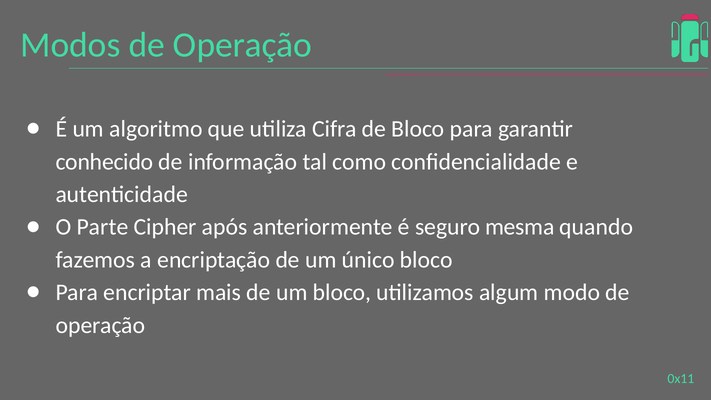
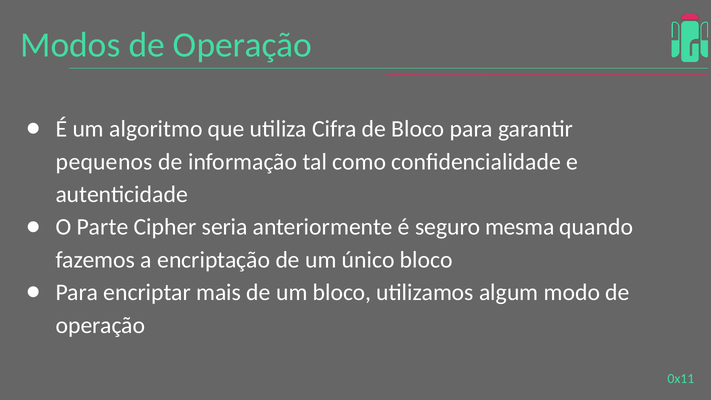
conhecido: conhecido -> pequenos
após: após -> seria
